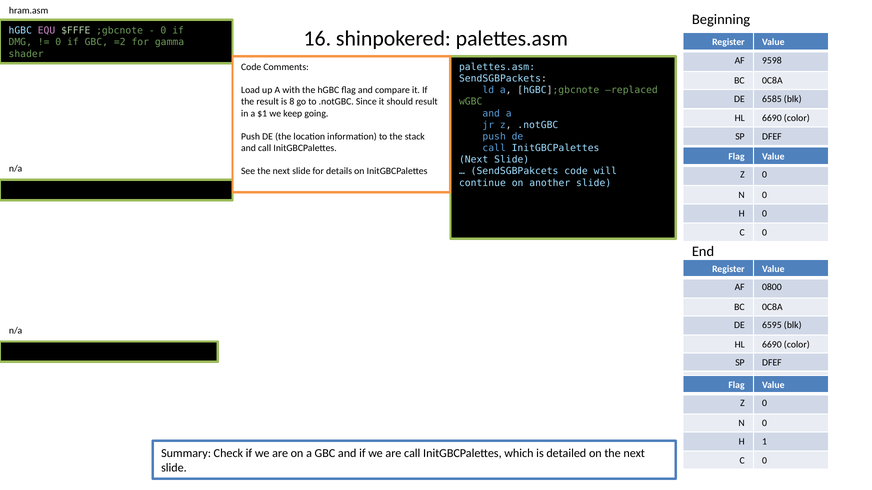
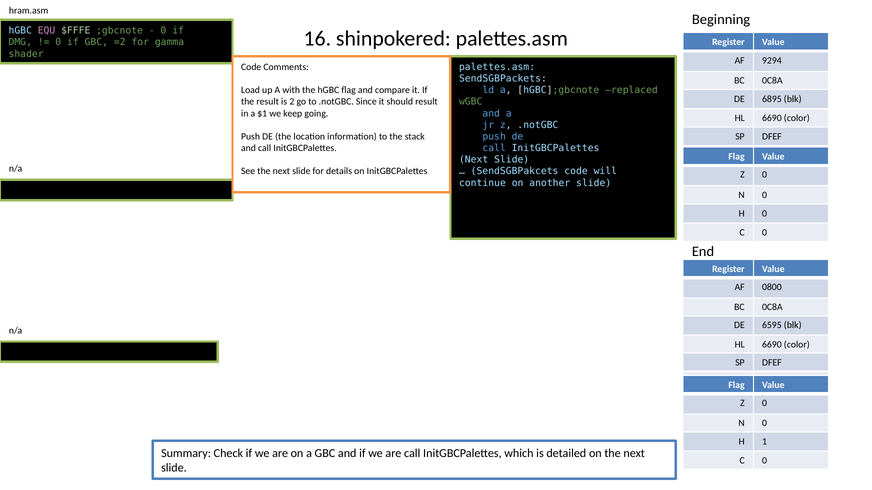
9598: 9598 -> 9294
6585: 6585 -> 6895
8: 8 -> 2
